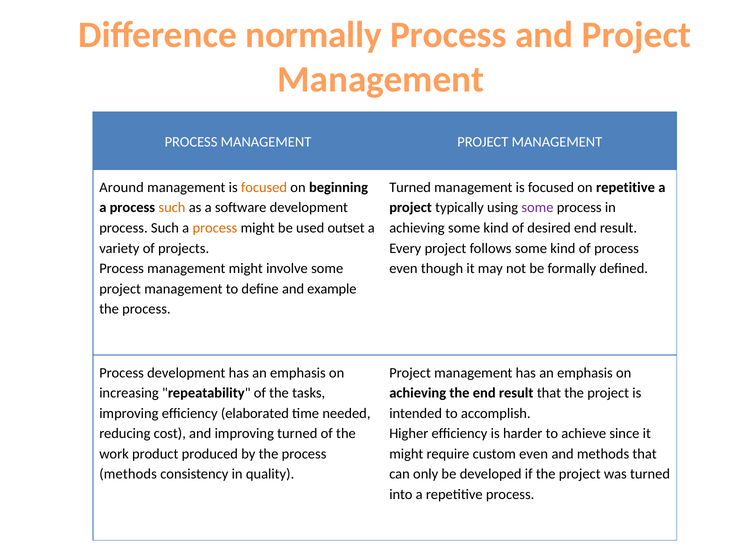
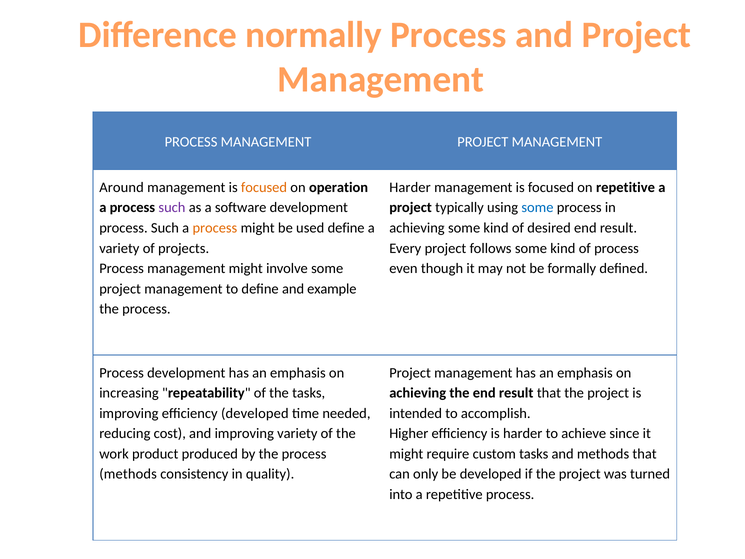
beginning: beginning -> operation
Turned at (410, 187): Turned -> Harder
such at (172, 208) colour: orange -> purple
some at (537, 208) colour: purple -> blue
used outset: outset -> define
efficiency elaborated: elaborated -> developed
improving turned: turned -> variety
custom even: even -> tasks
